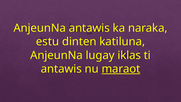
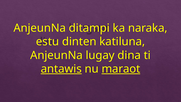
AnjeunNa antawis: antawis -> ditampi
iklas: iklas -> dina
antawis at (61, 69) underline: none -> present
